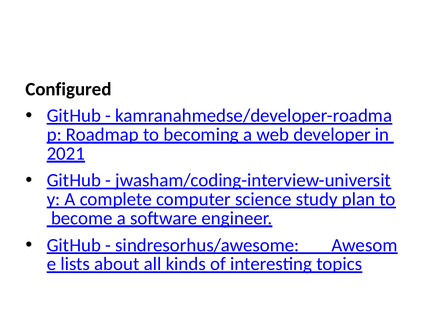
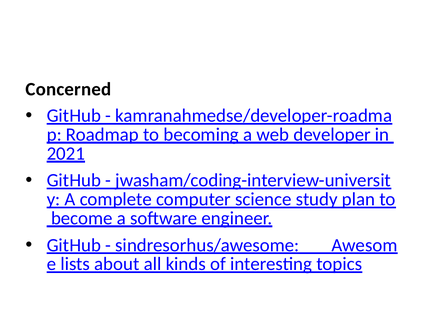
Configured: Configured -> Concerned
